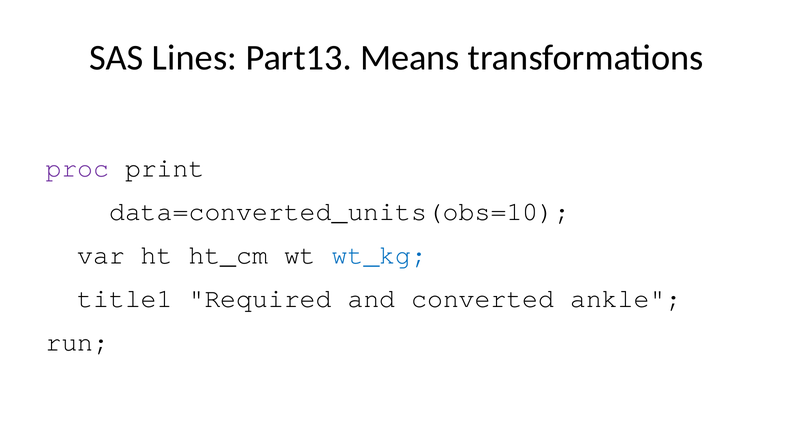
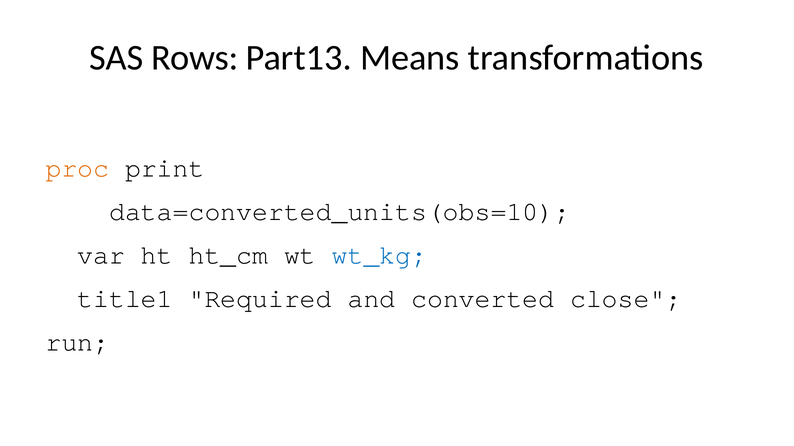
Lines: Lines -> Rows
proc colour: purple -> orange
ankle: ankle -> close
